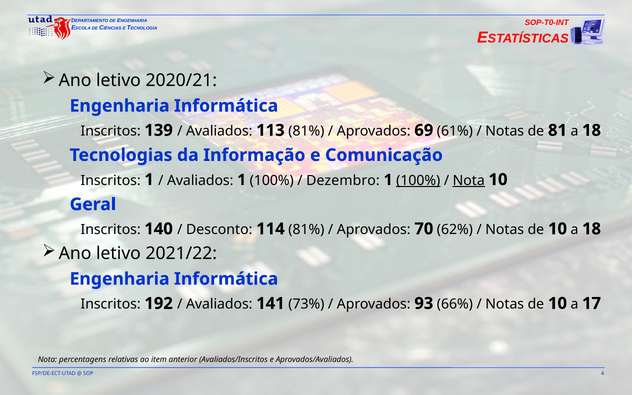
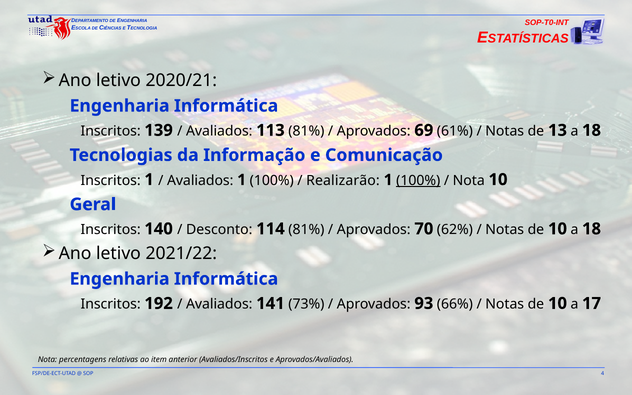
81: 81 -> 13
Dezembro: Dezembro -> Realizarão
Nota at (469, 180) underline: present -> none
